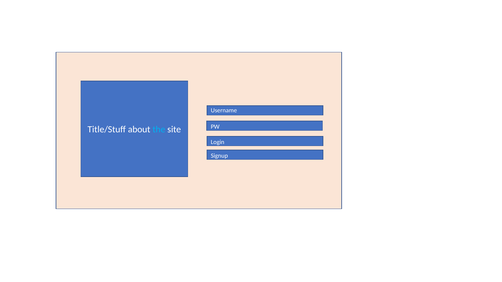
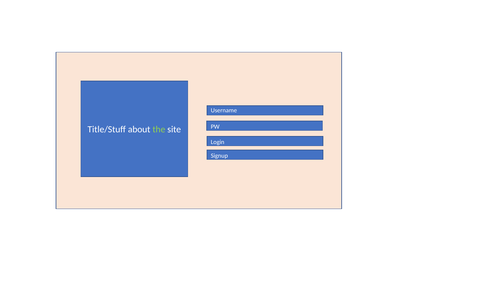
the colour: light blue -> light green
